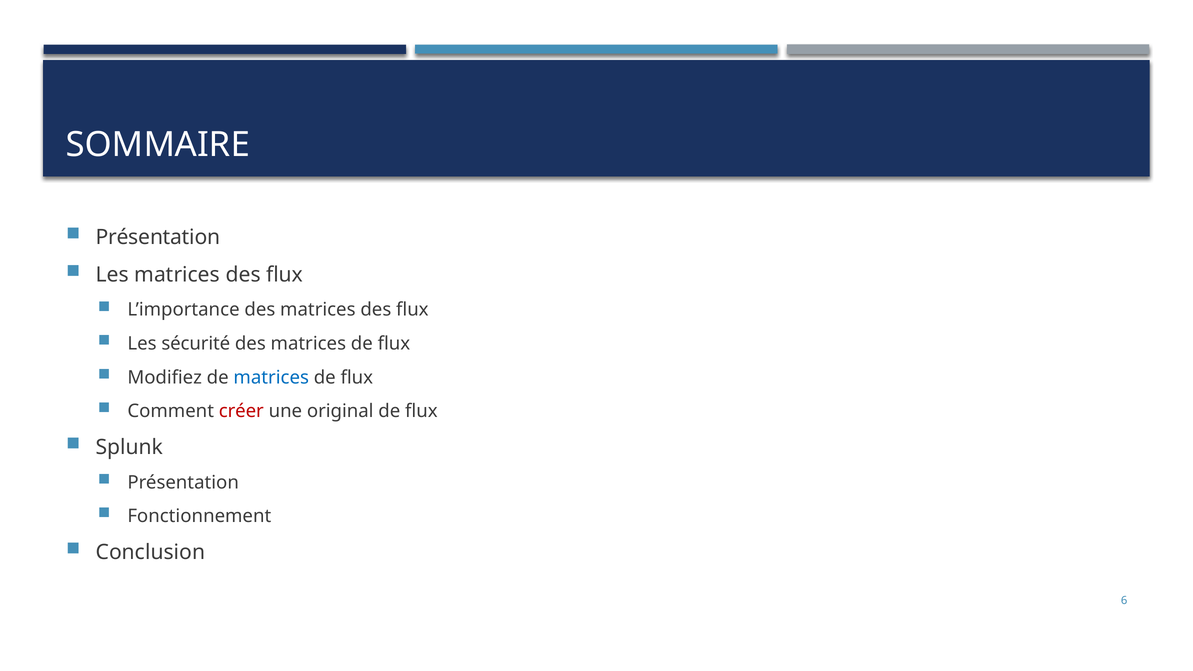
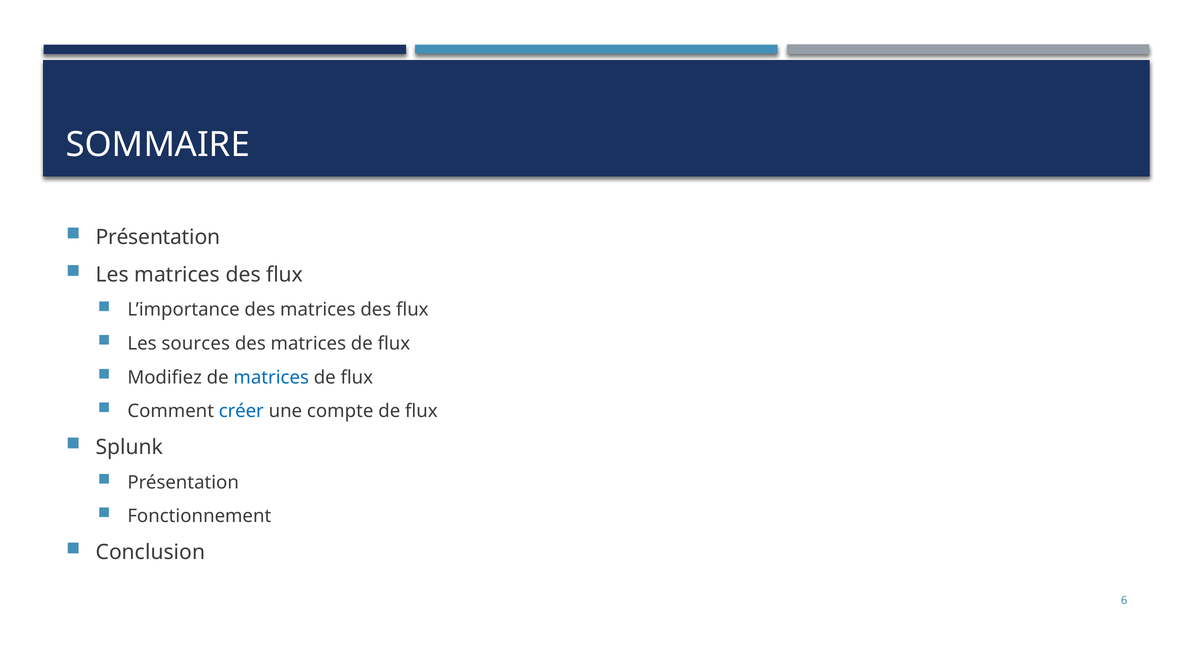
sécurité: sécurité -> sources
créer colour: red -> blue
original: original -> compte
